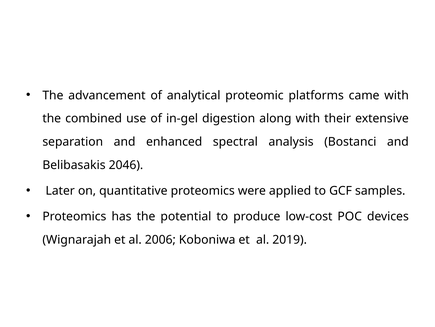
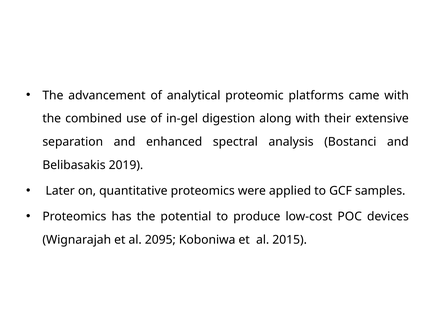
2046: 2046 -> 2019
2006: 2006 -> 2095
2019: 2019 -> 2015
